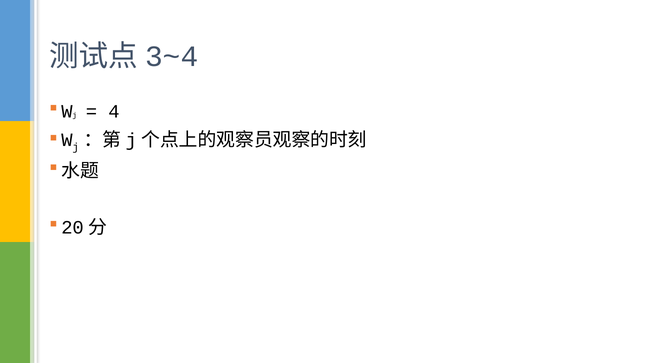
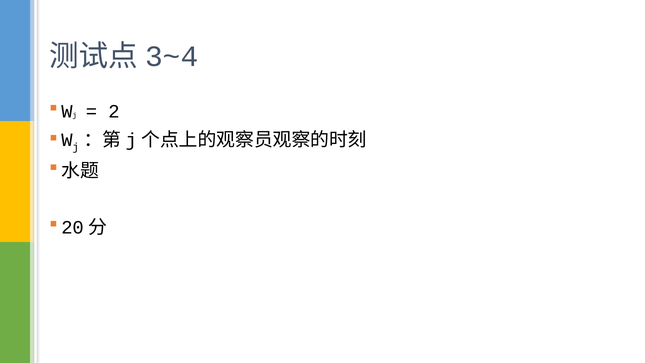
4: 4 -> 2
